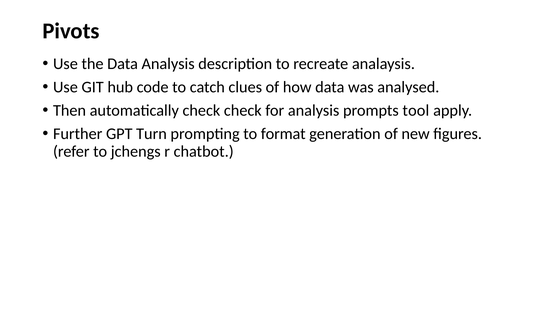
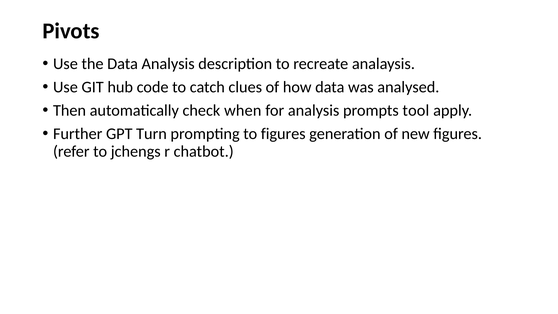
check check: check -> when
to format: format -> figures
